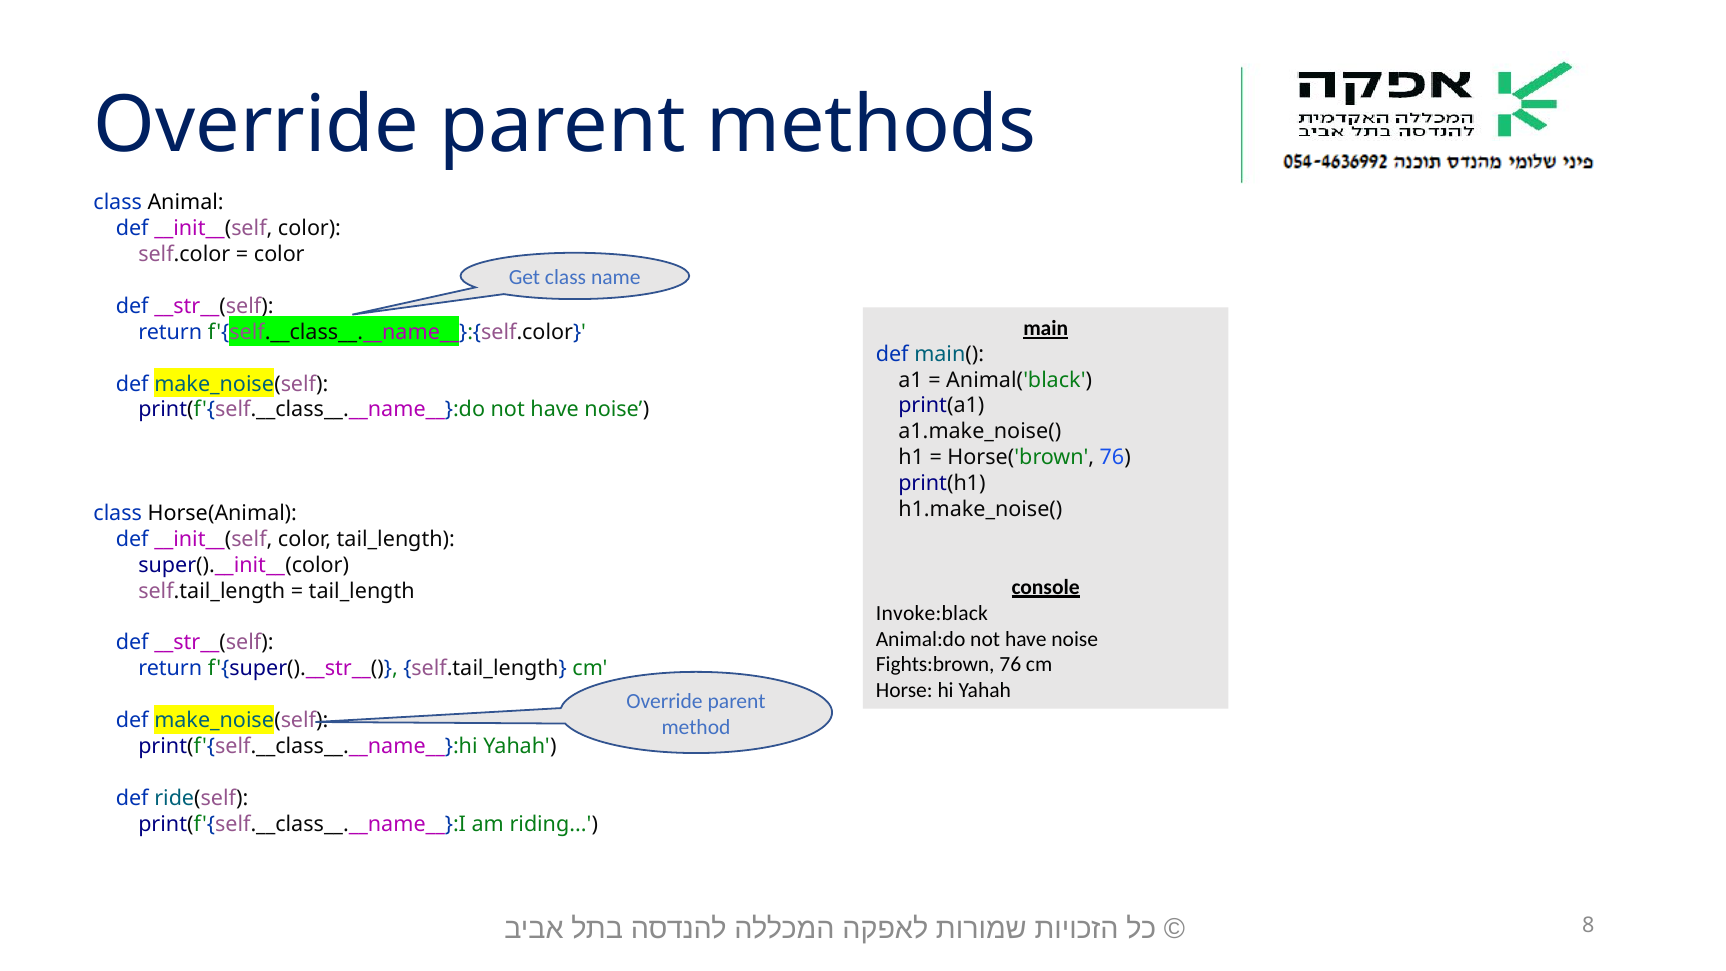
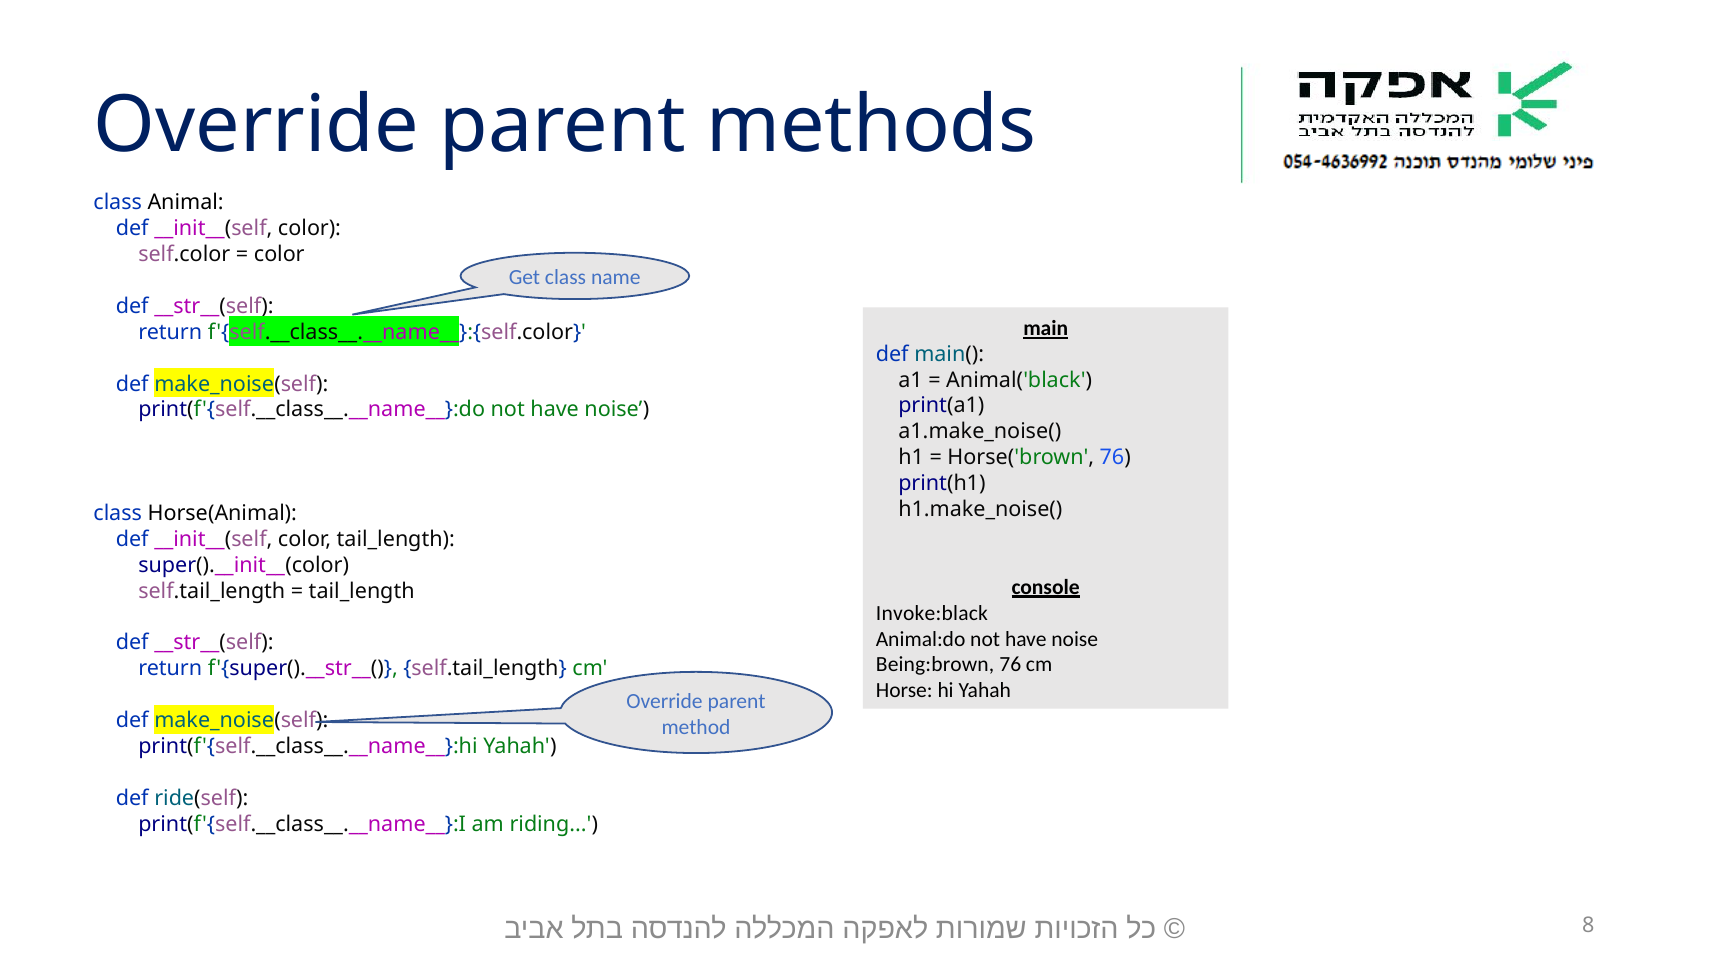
Fights:brown: Fights:brown -> Being:brown
